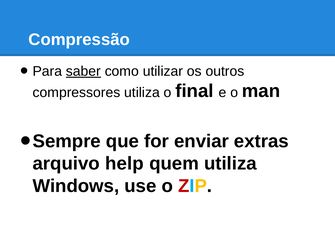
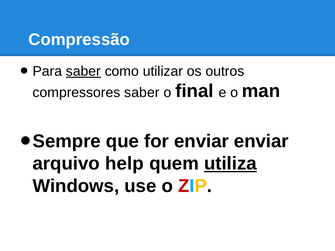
compressores utiliza: utiliza -> saber
enviar extras: extras -> enviar
utiliza at (230, 164) underline: none -> present
